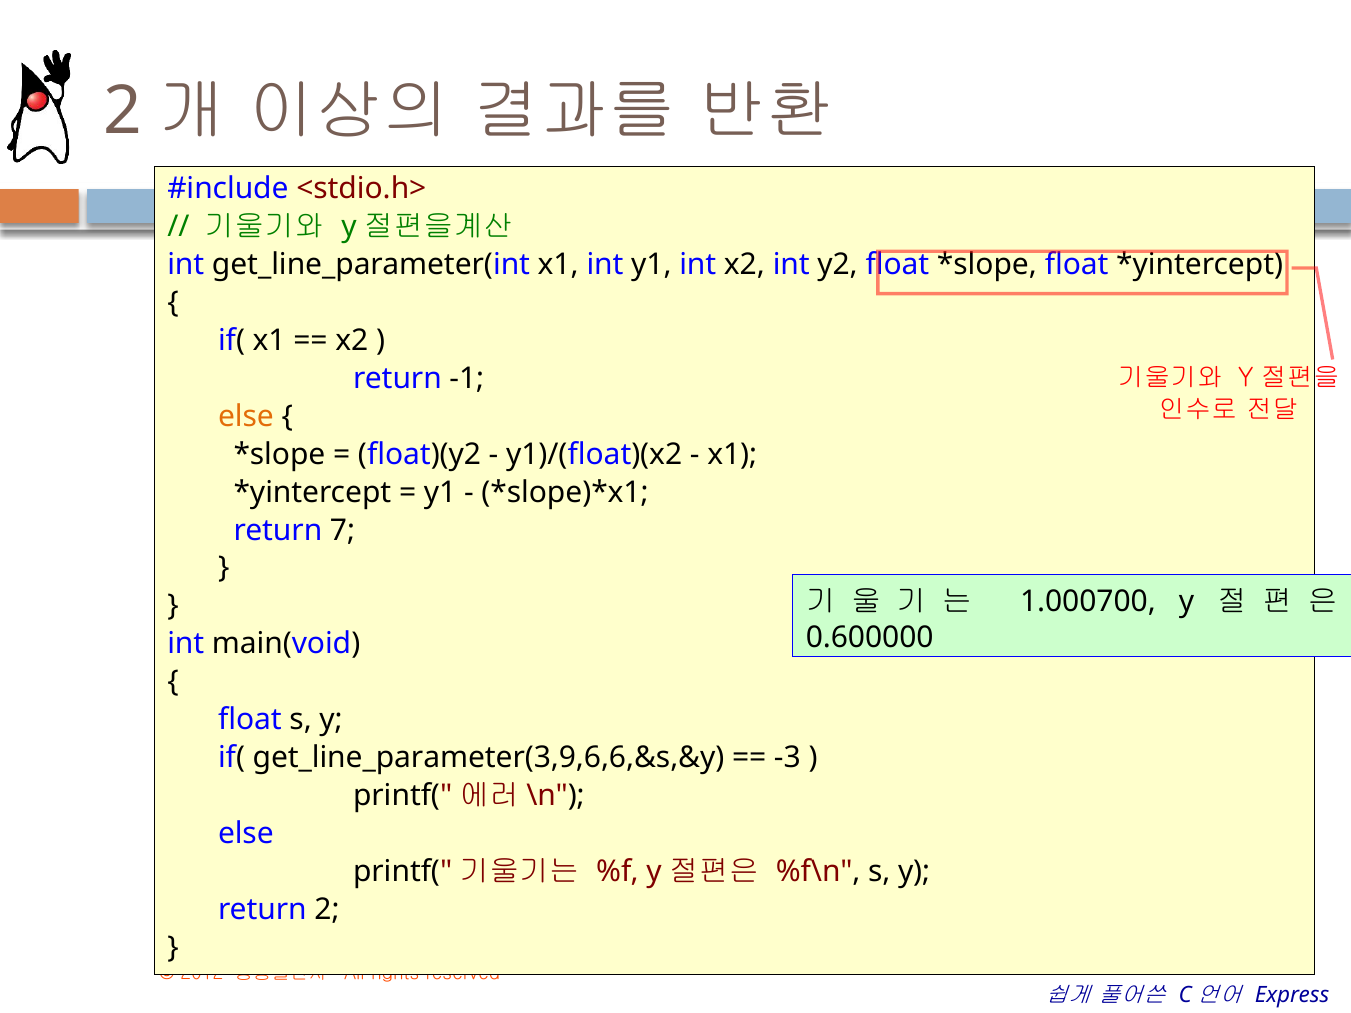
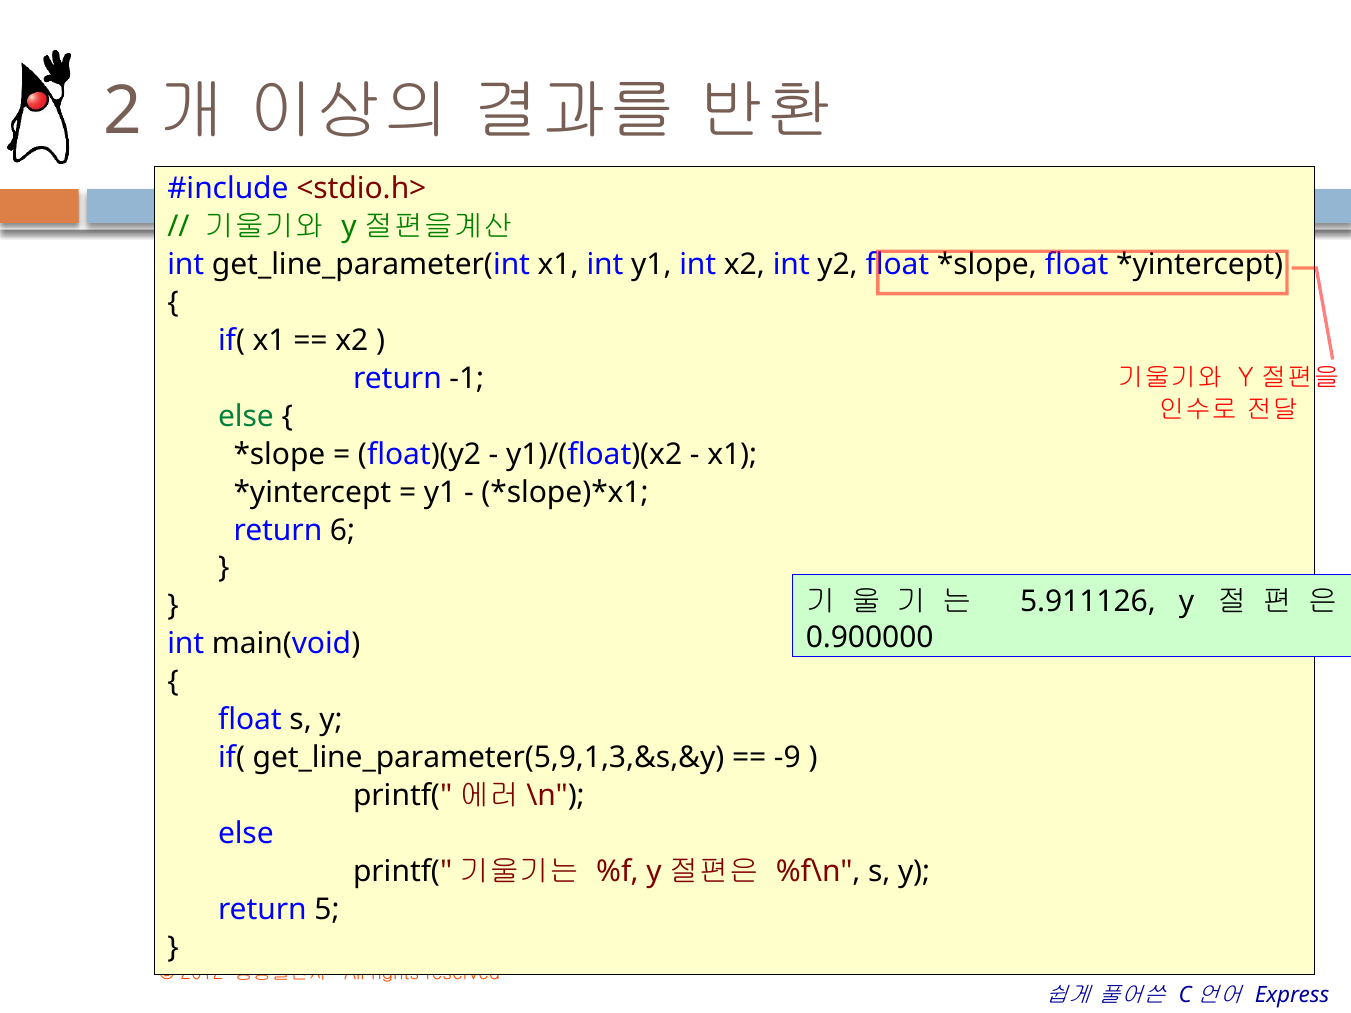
else at (246, 416) colour: orange -> green
7: 7 -> 6
1.000700: 1.000700 -> 5.911126
0.600000: 0.600000 -> 0.900000
get_line_parameter(3,9,6,6,&s,&y: get_line_parameter(3,9,6,6,&s,&y -> get_line_parameter(5,9,1,3,&s,&y
-3: -3 -> -9
return 2: 2 -> 5
